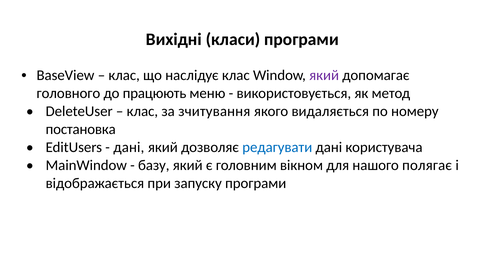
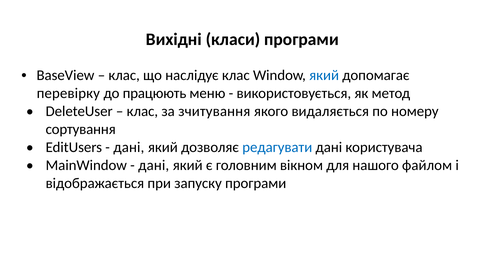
який at (324, 75) colour: purple -> blue
головного: головного -> перевірку
постановка: постановка -> сортування
базу at (154, 165): базу -> дані
полягає: полягає -> файлом
